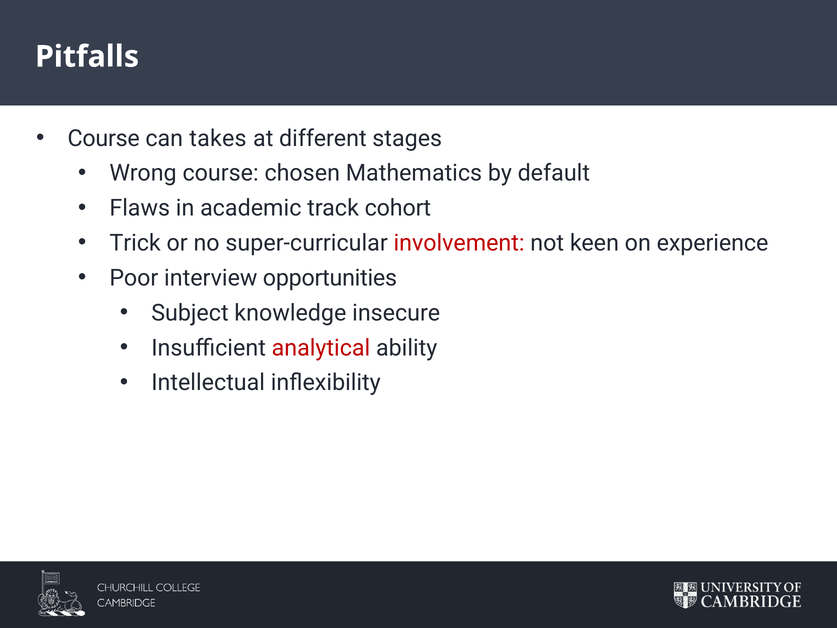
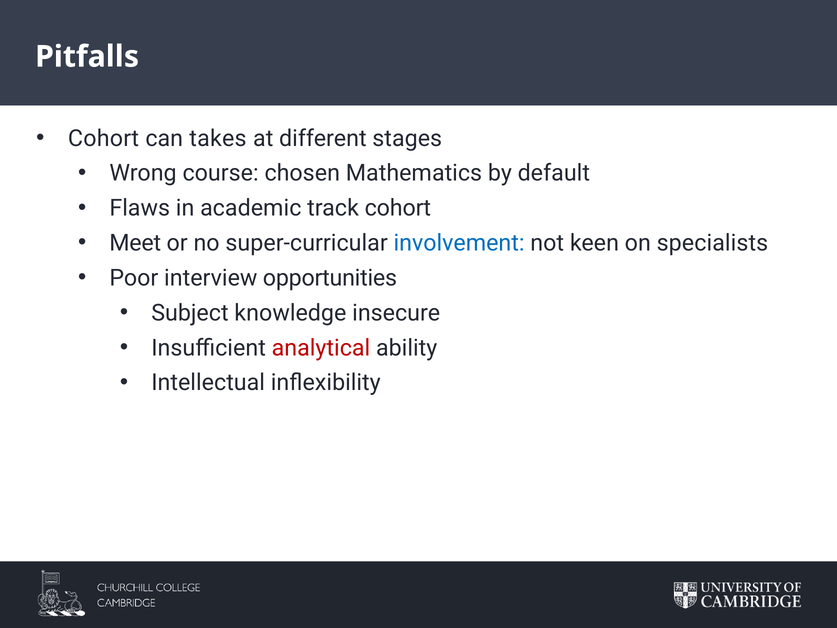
Course at (104, 138): Course -> Cohort
Trick: Trick -> Meet
involvement colour: red -> blue
experience: experience -> specialists
